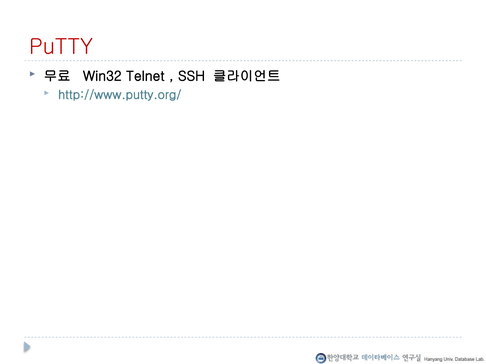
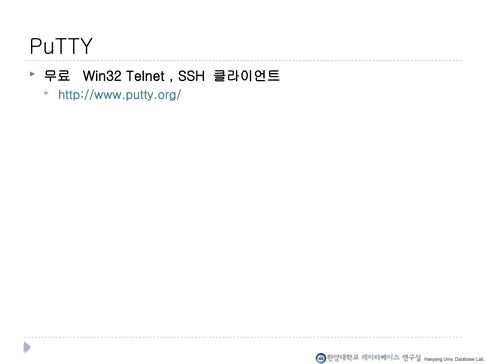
PuTTY colour: red -> black
